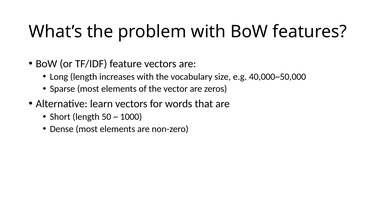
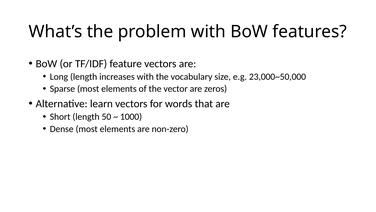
40,000~50,000: 40,000~50,000 -> 23,000~50,000
